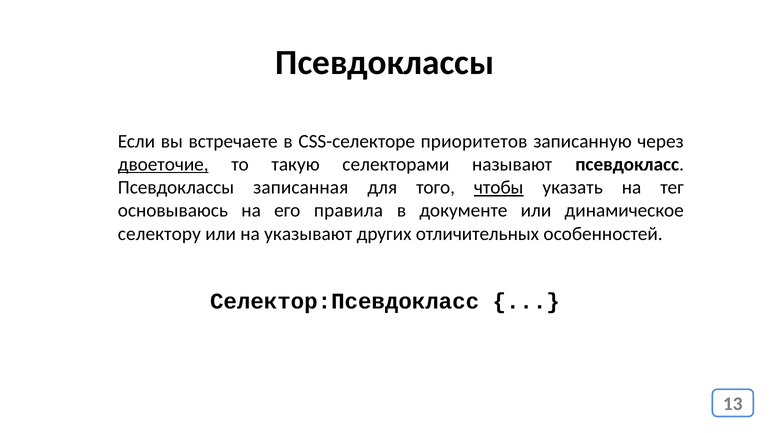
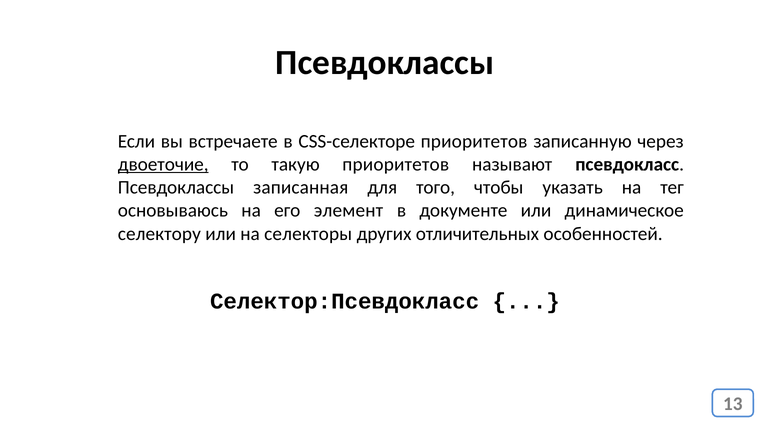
такую селекторами: селекторами -> приоритетов
чтобы underline: present -> none
правила: правила -> элемент
указывают: указывают -> селекторы
